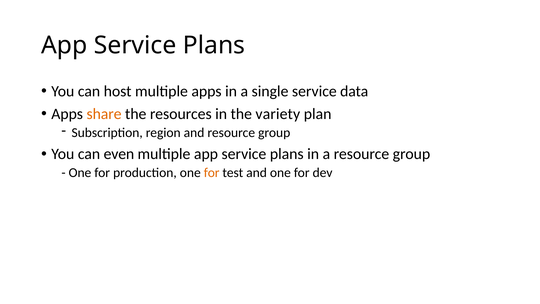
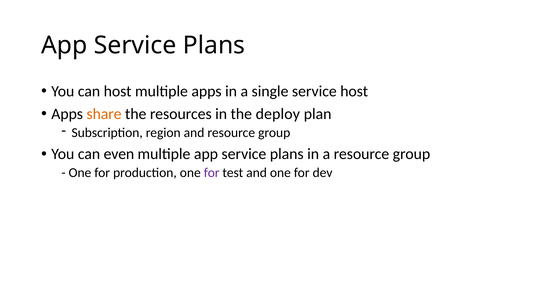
service data: data -> host
variety: variety -> deploy
for at (212, 173) colour: orange -> purple
